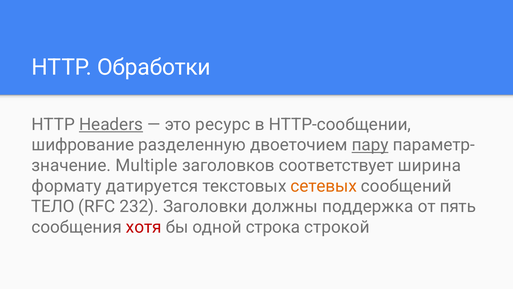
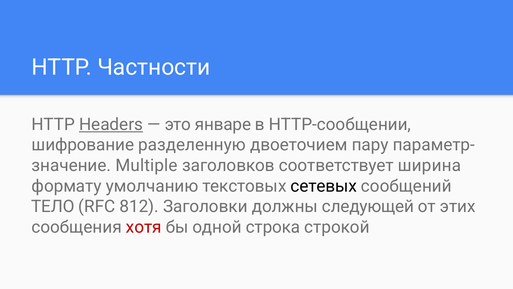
Обработки: Обработки -> Частности
ресурс: ресурс -> январе
пару underline: present -> none
датируется: датируется -> умолчанию
сетевых colour: orange -> black
232: 232 -> 812
поддержка: поддержка -> следующей
пять: пять -> этих
